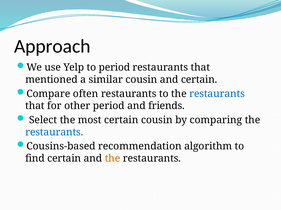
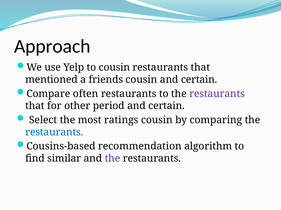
to period: period -> cousin
similar: similar -> friends
restaurants at (217, 94) colour: blue -> purple
friends at (167, 106): friends -> certain
most certain: certain -> ratings
find certain: certain -> similar
the at (113, 159) colour: orange -> purple
